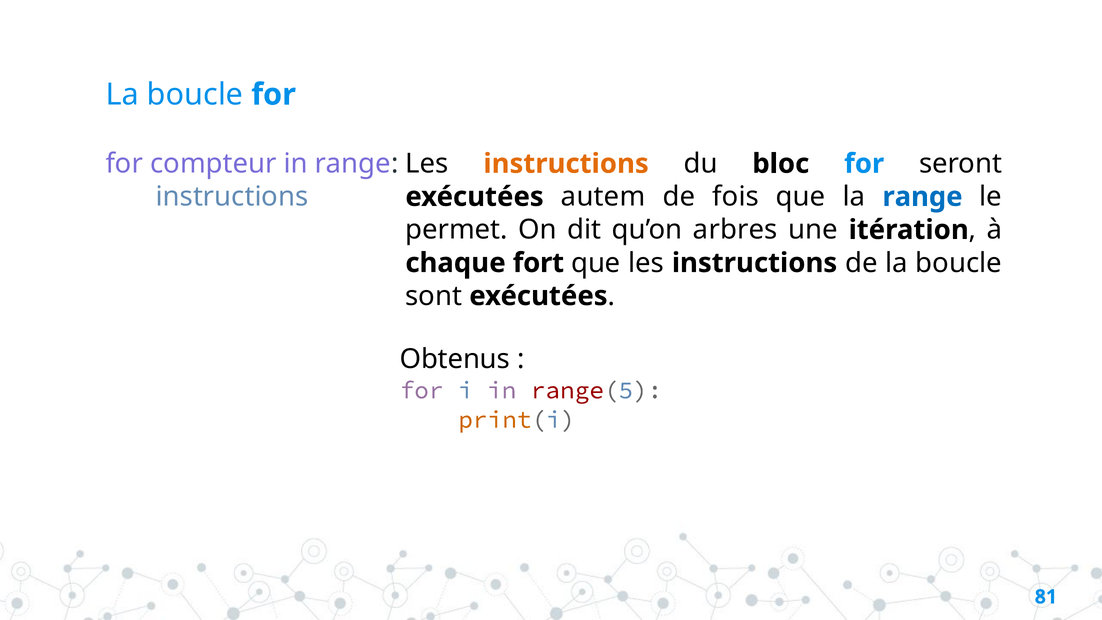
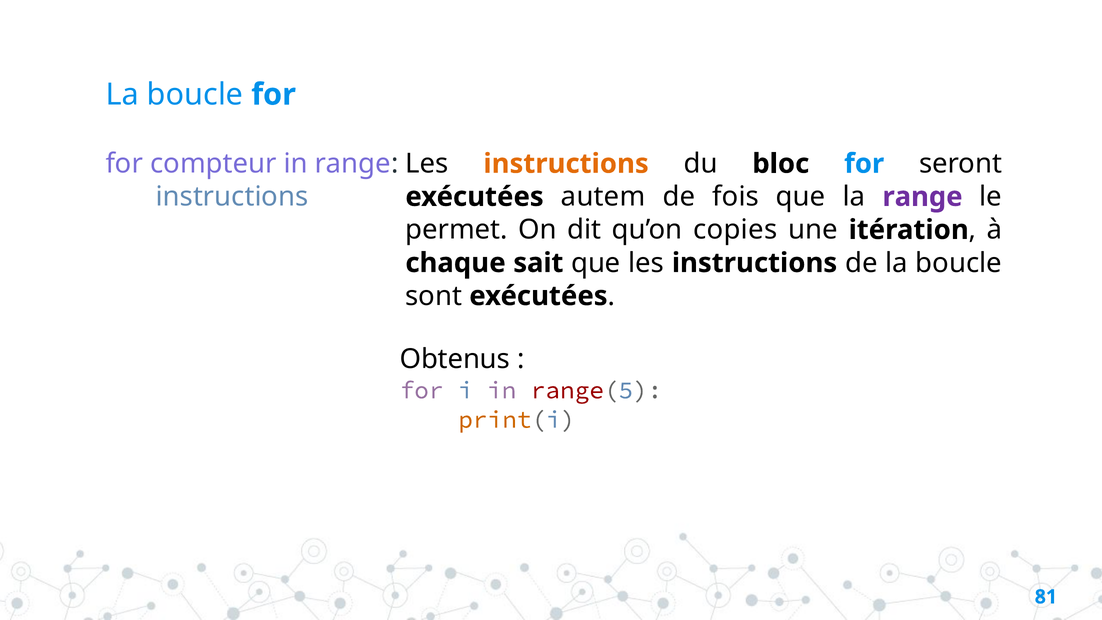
range at (923, 197) colour: blue -> purple
arbres: arbres -> copies
fort: fort -> sait
